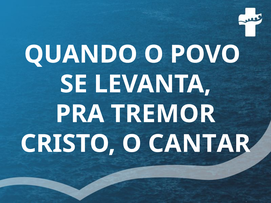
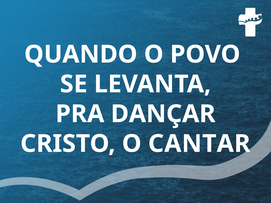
TREMOR: TREMOR -> DANÇAR
